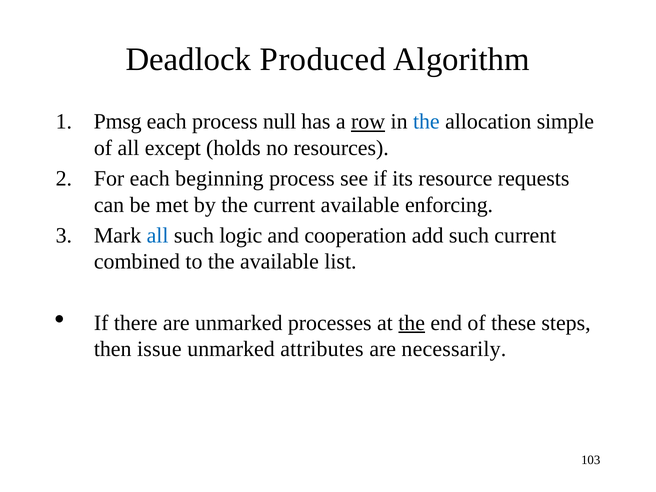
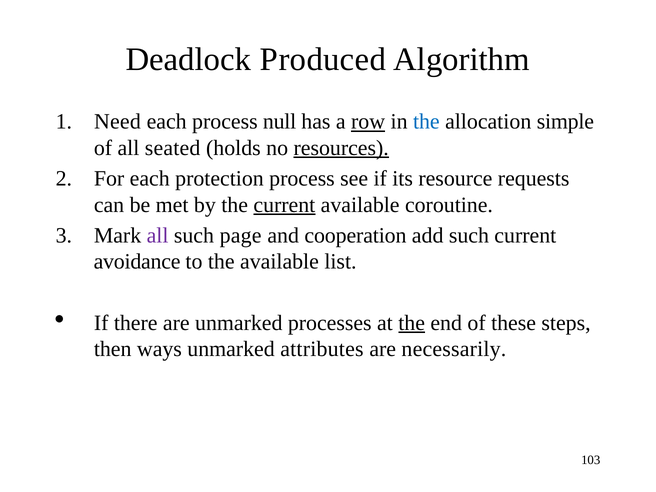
Pmsg: Pmsg -> Need
except: except -> seated
resources underline: none -> present
beginning: beginning -> protection
current at (284, 205) underline: none -> present
enforcing: enforcing -> coroutine
all at (158, 235) colour: blue -> purple
logic: logic -> page
combined: combined -> avoidance
issue: issue -> ways
